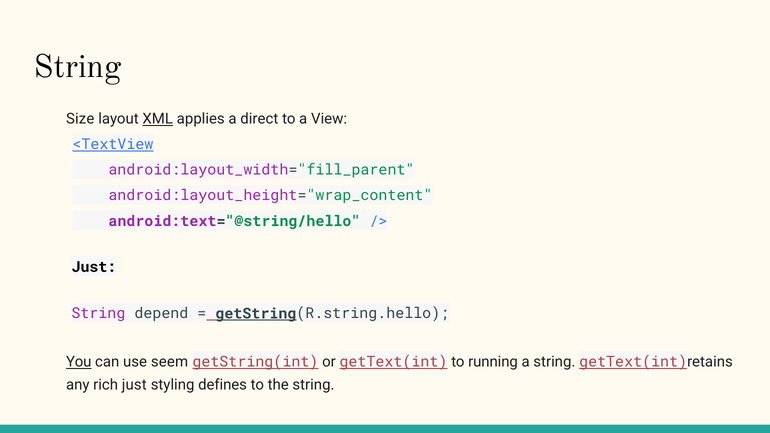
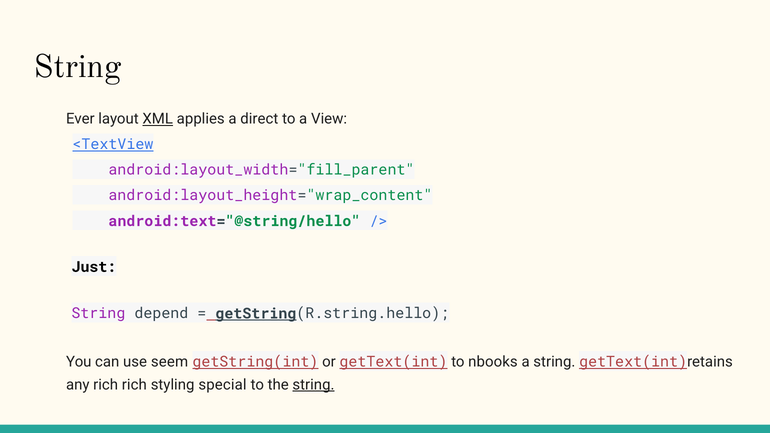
Size: Size -> Ever
You underline: present -> none
running: running -> nbooks
rich just: just -> rich
defines: defines -> special
string at (313, 385) underline: none -> present
